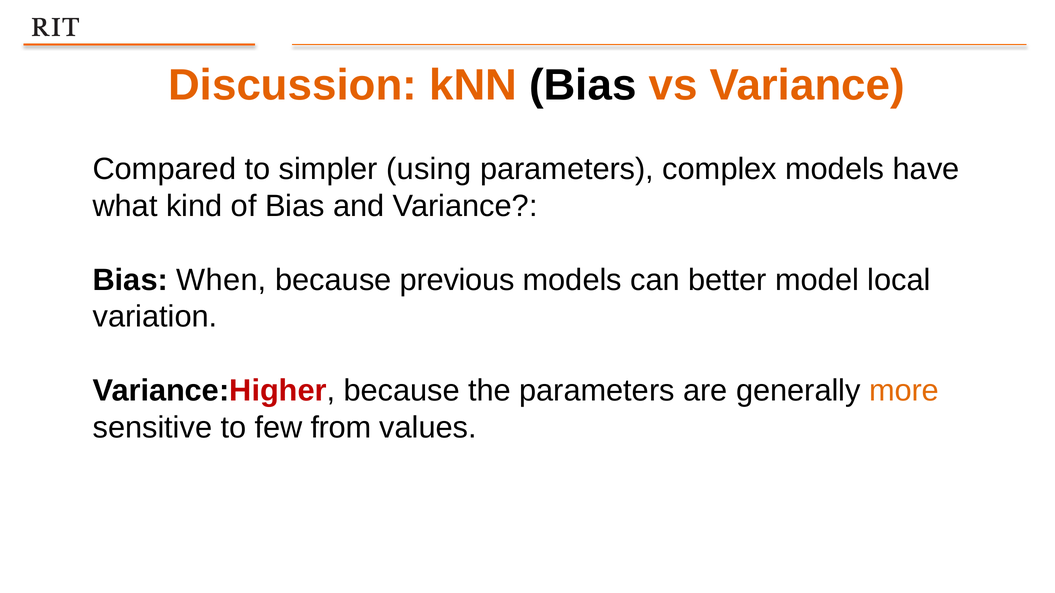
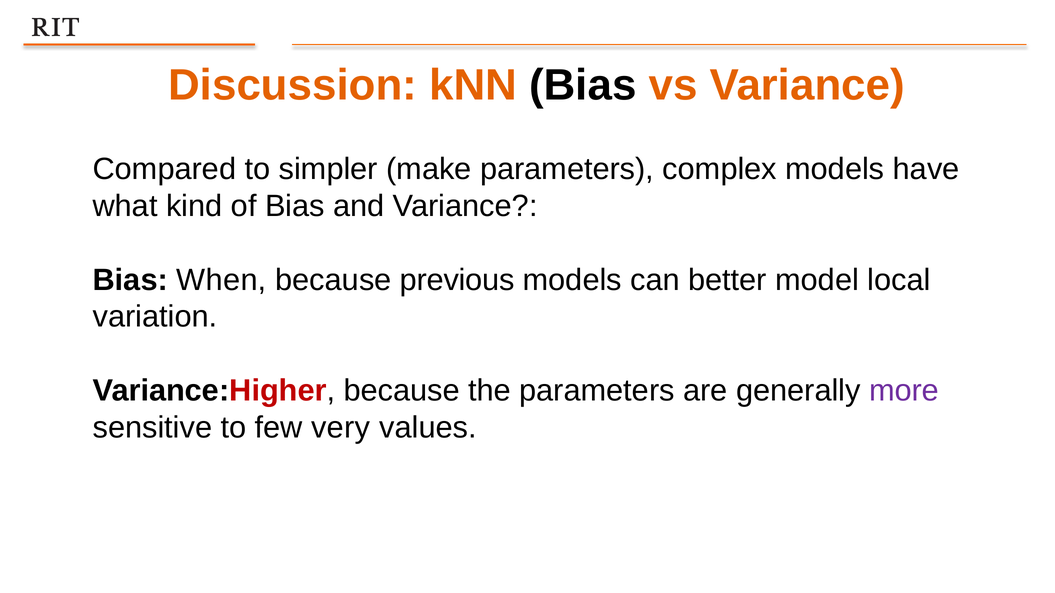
using: using -> make
more colour: orange -> purple
from: from -> very
